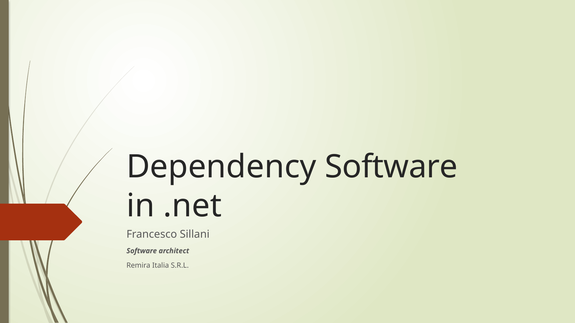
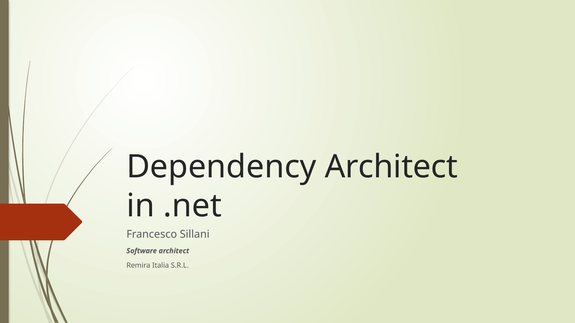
Dependency Software: Software -> Architect
